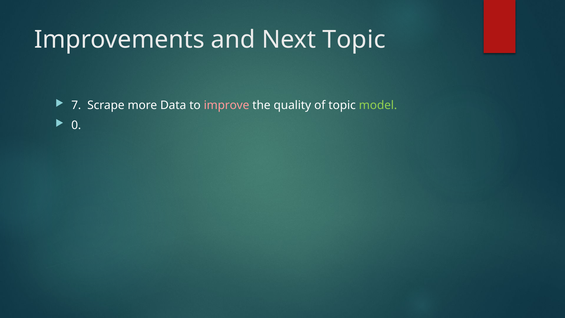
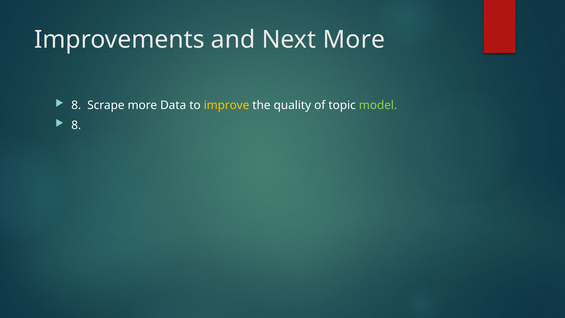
Next Topic: Topic -> More
7 at (76, 105): 7 -> 8
improve colour: pink -> yellow
0 at (76, 125): 0 -> 8
